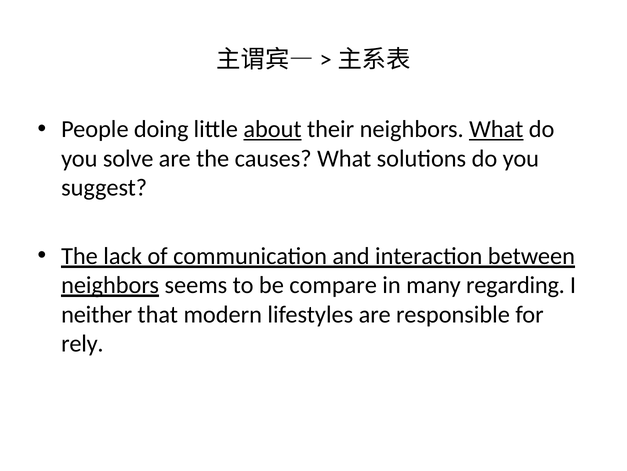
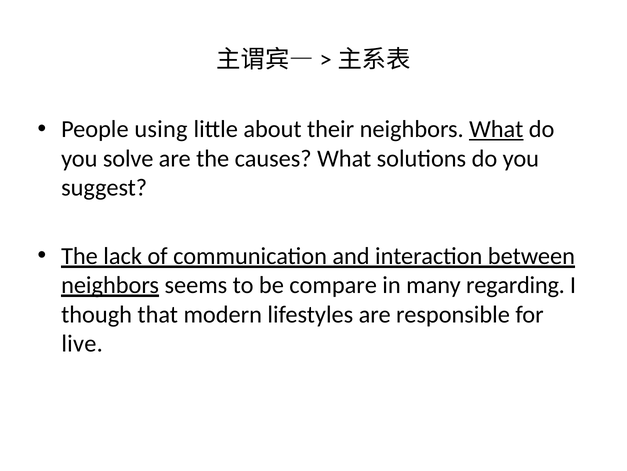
doing: doing -> using
about underline: present -> none
neither: neither -> though
rely: rely -> live
